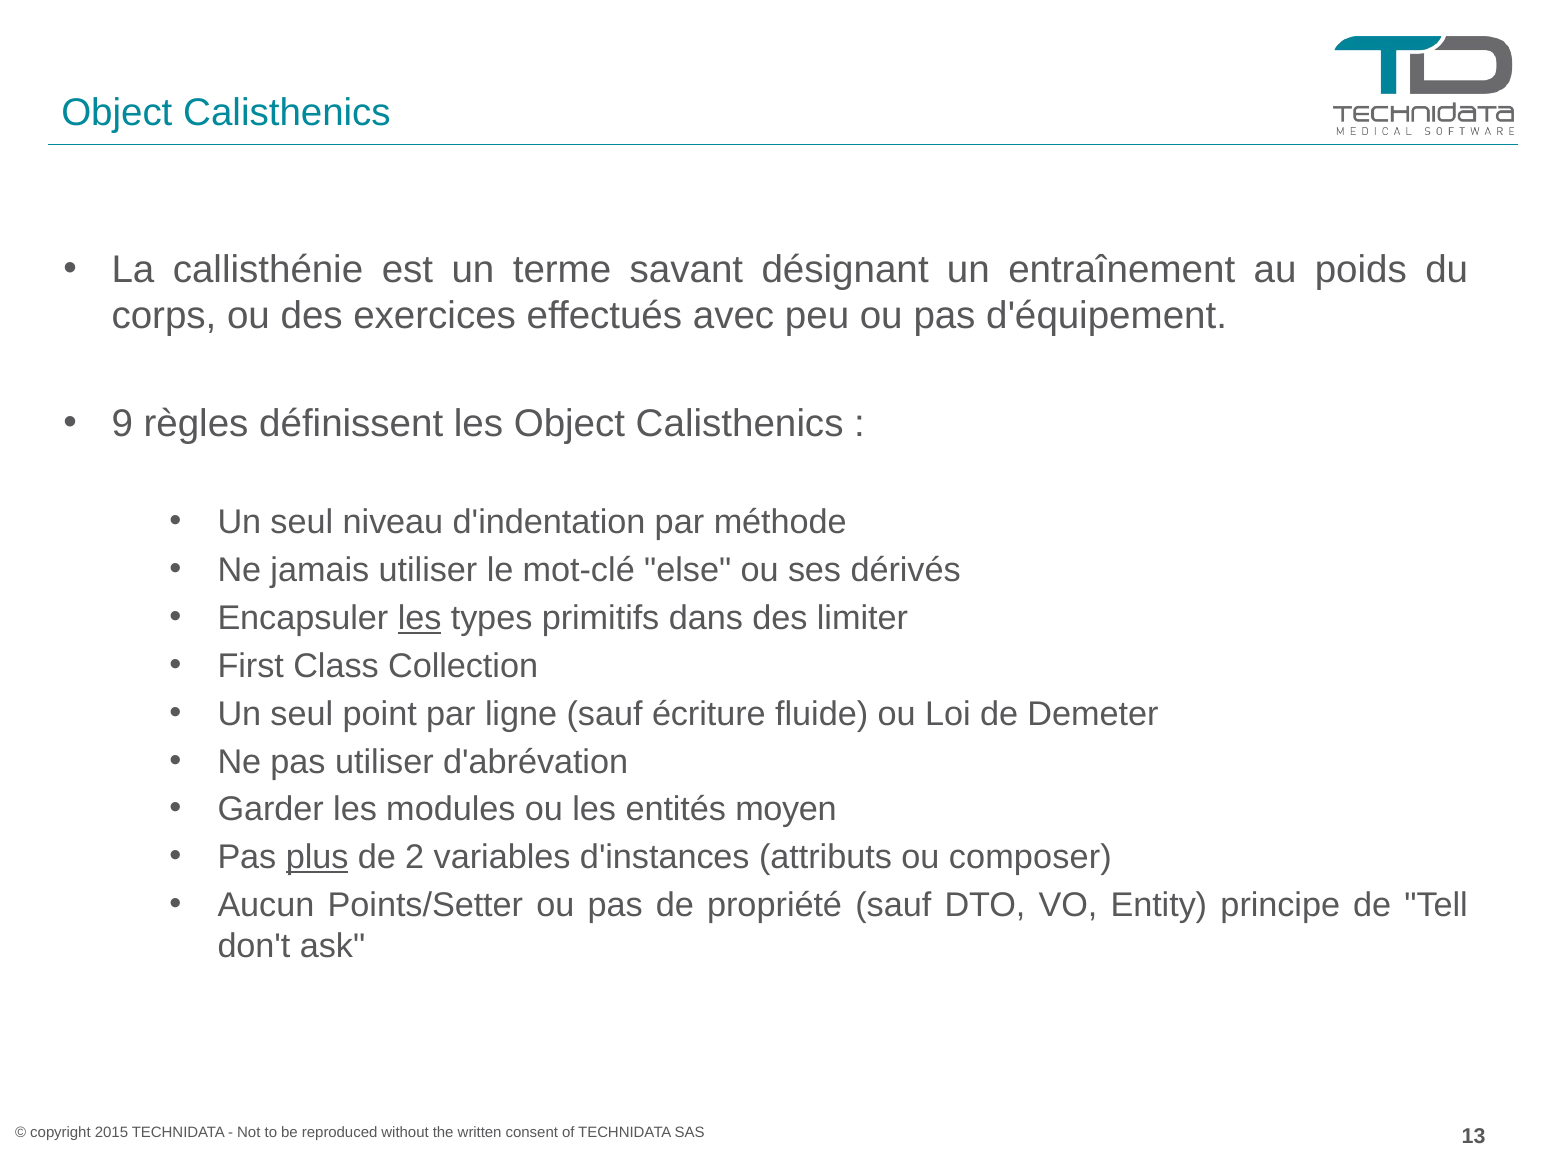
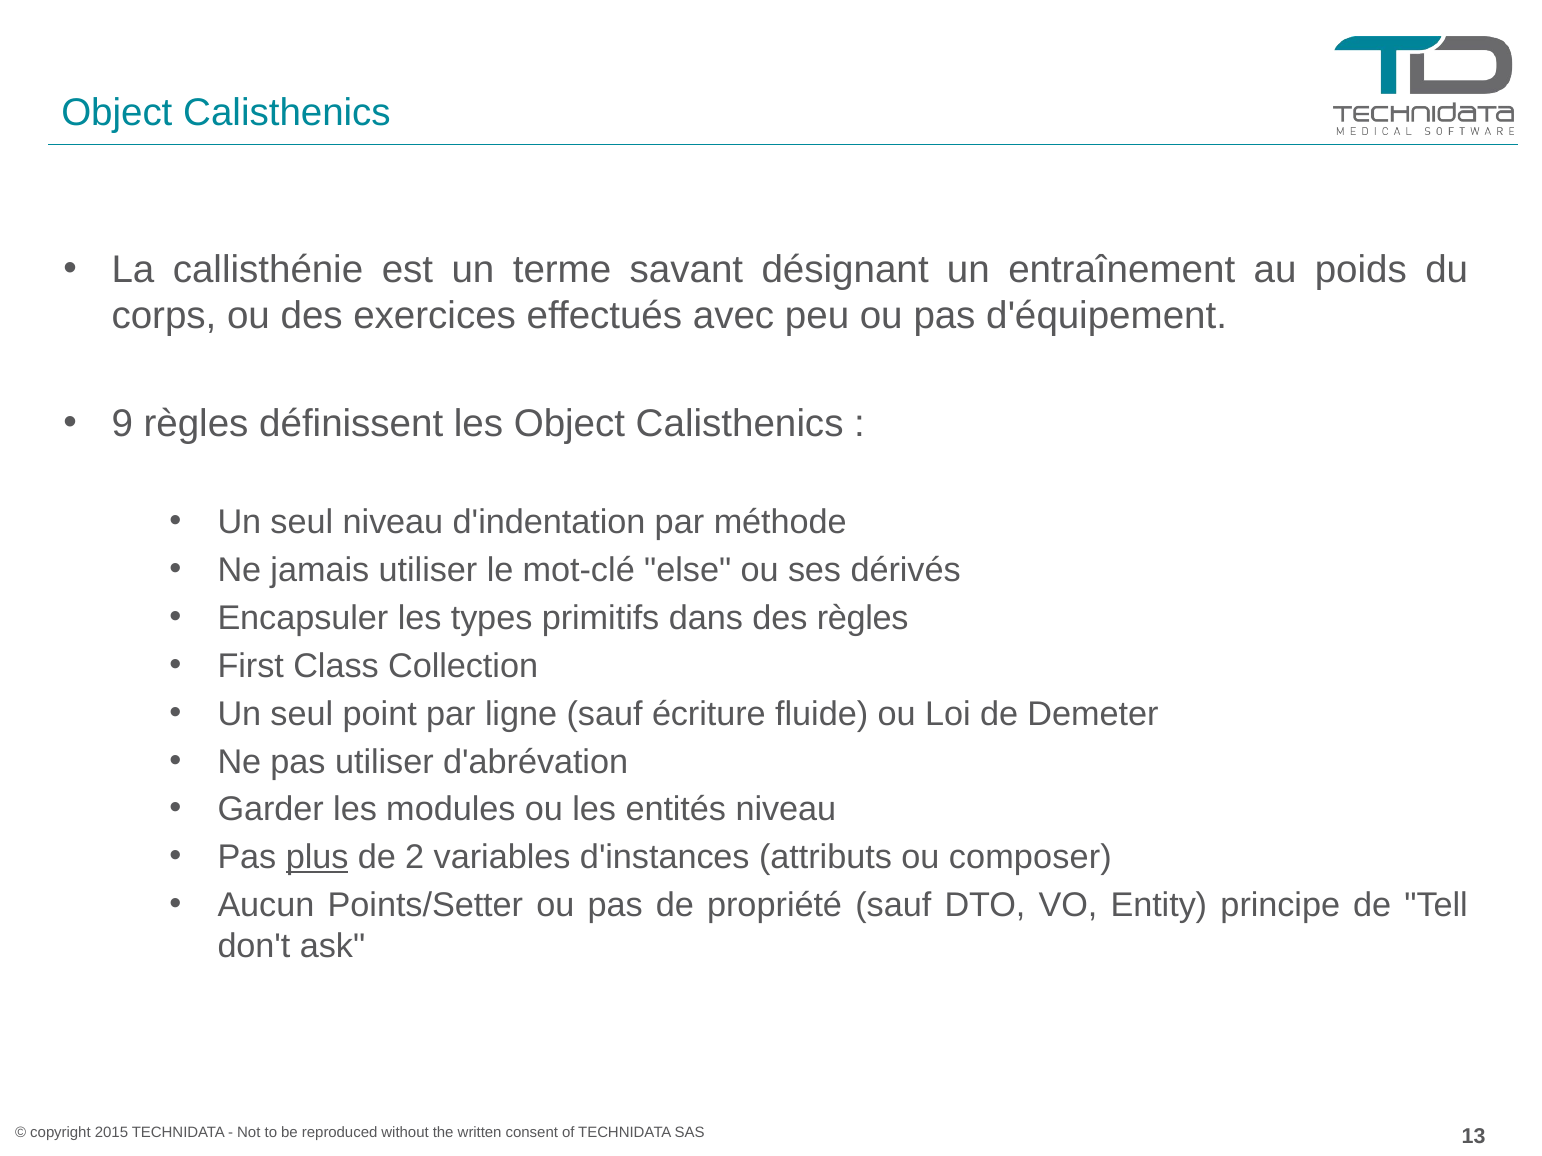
les at (420, 618) underline: present -> none
des limiter: limiter -> règles
entités moyen: moyen -> niveau
